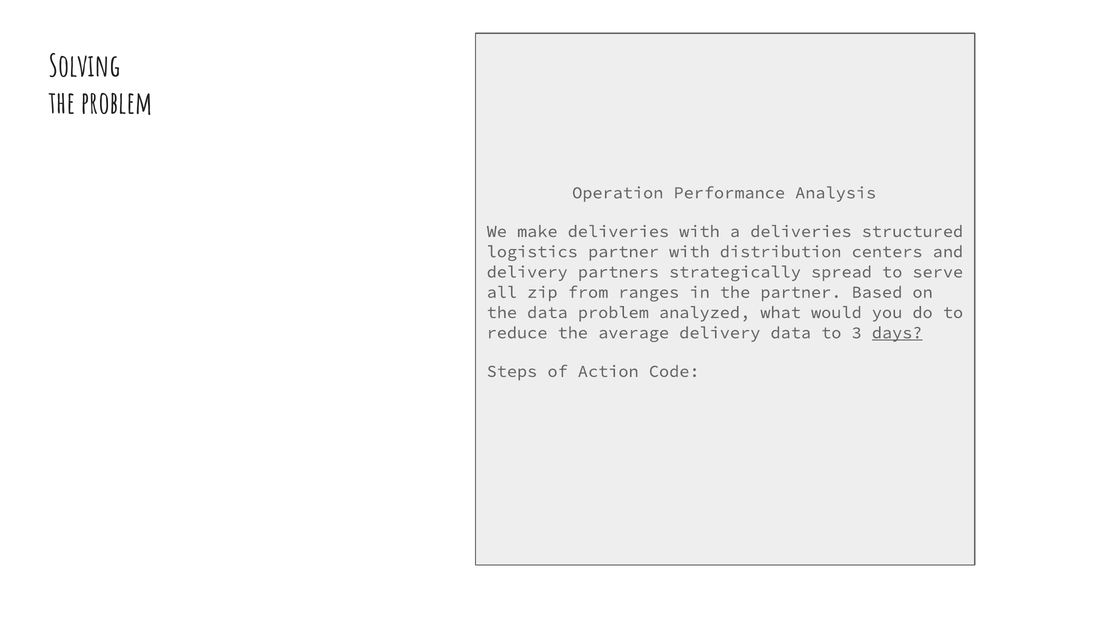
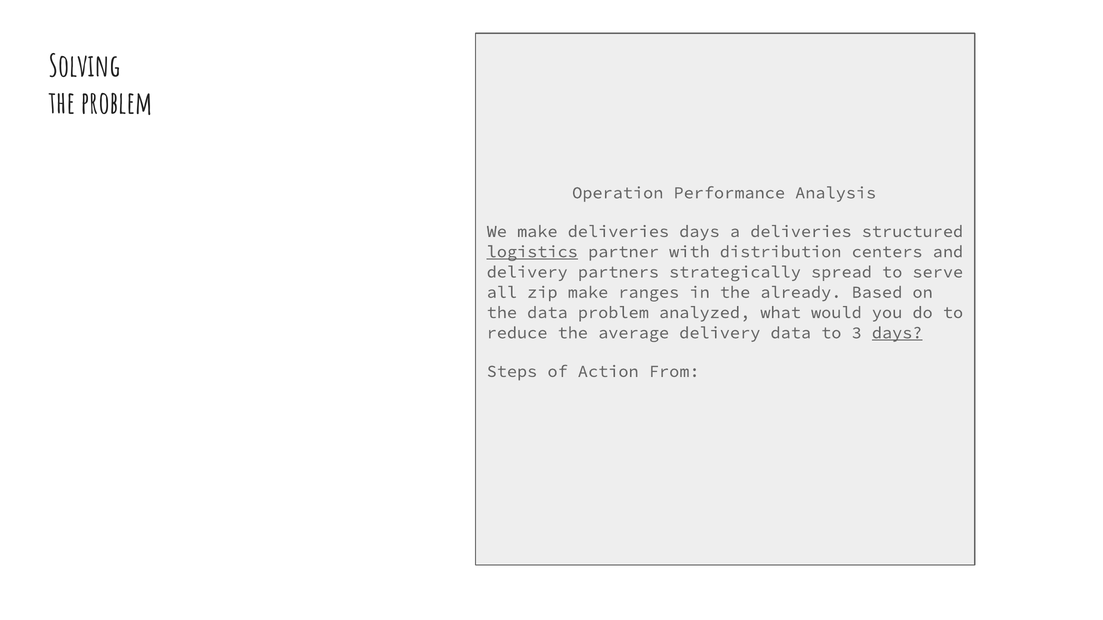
deliveries with: with -> days
logistics underline: none -> present
zip from: from -> make
the partner: partner -> already
Code: Code -> From
